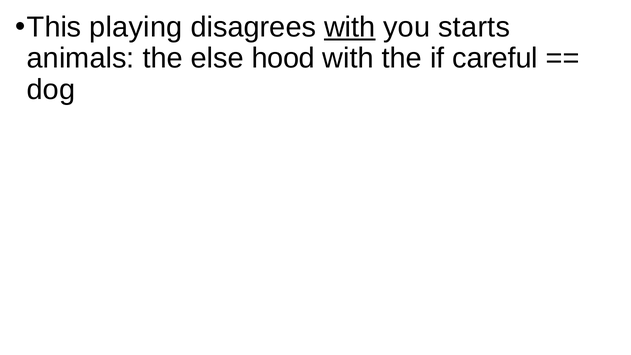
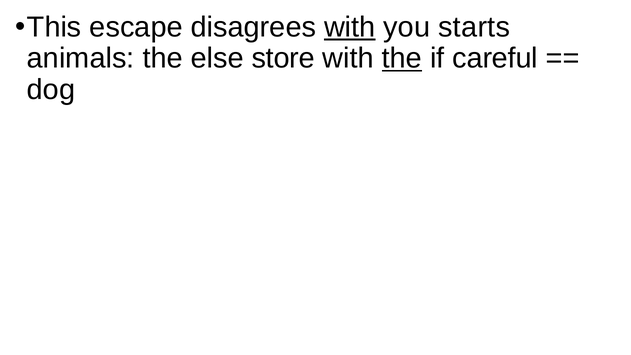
playing: playing -> escape
hood: hood -> store
the at (402, 58) underline: none -> present
